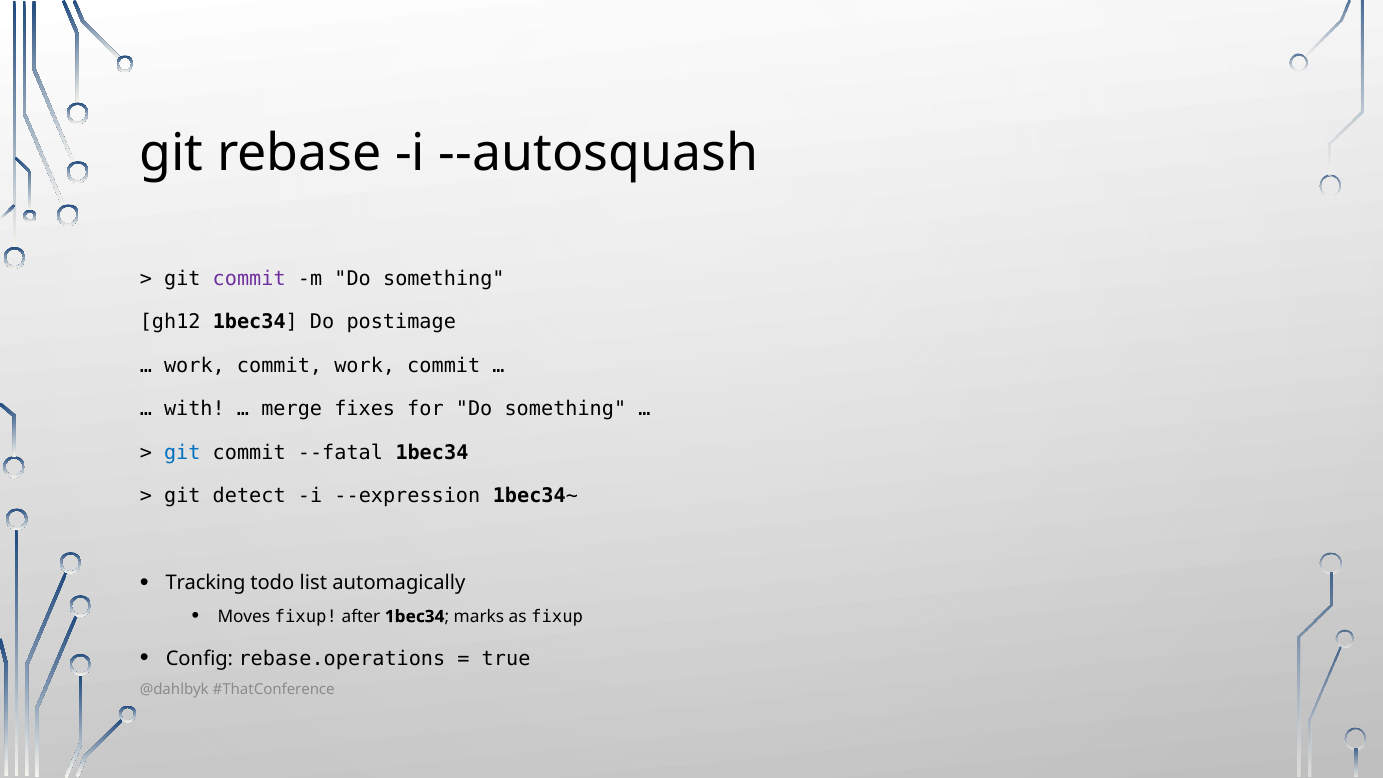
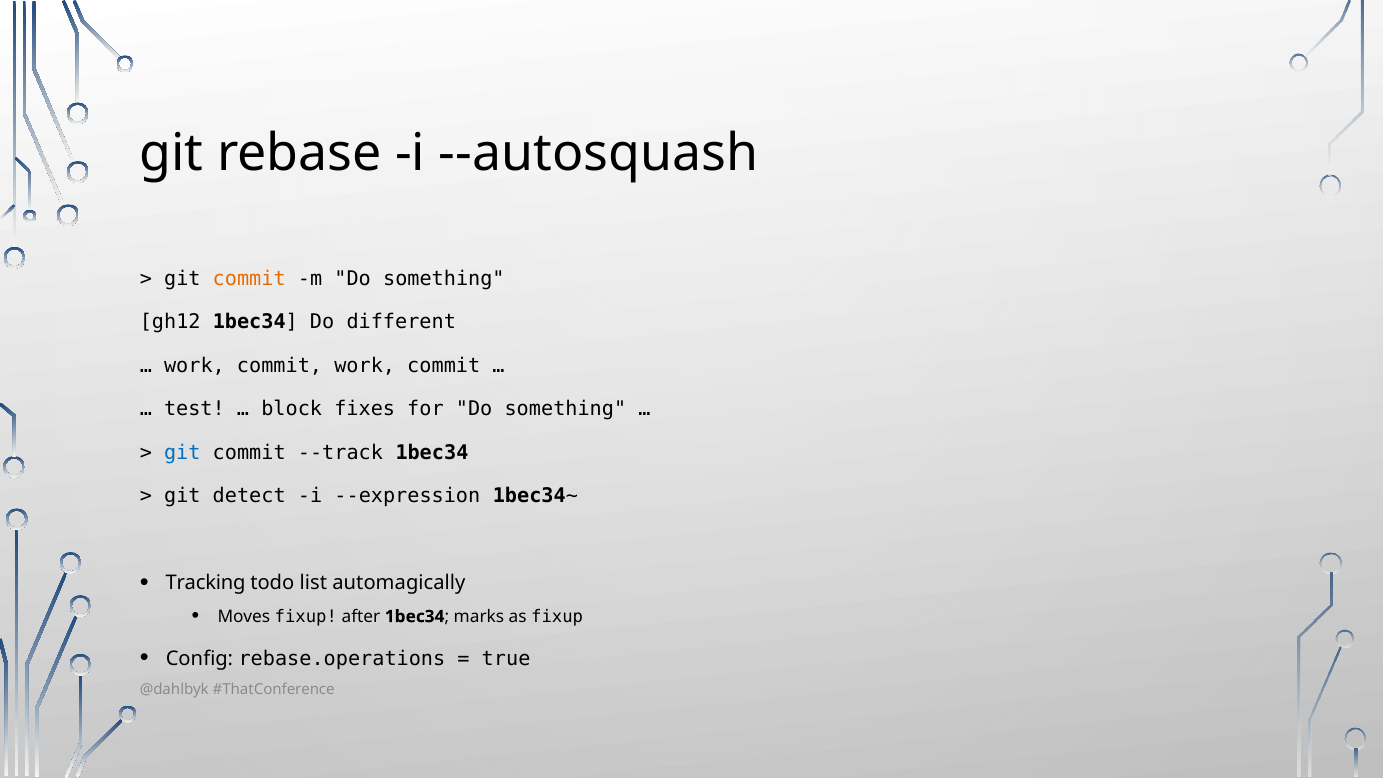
commit at (249, 279) colour: purple -> orange
postimage: postimage -> different
with: with -> test
merge: merge -> block
--fatal: --fatal -> --track
